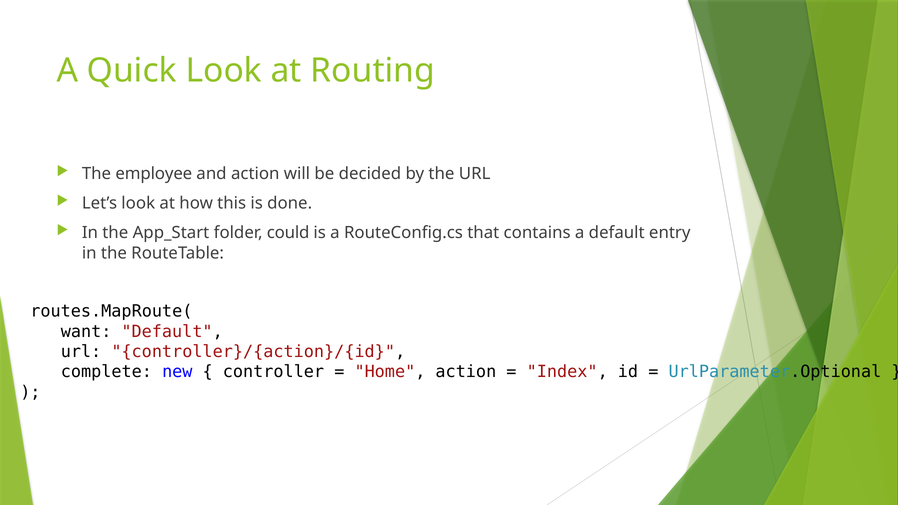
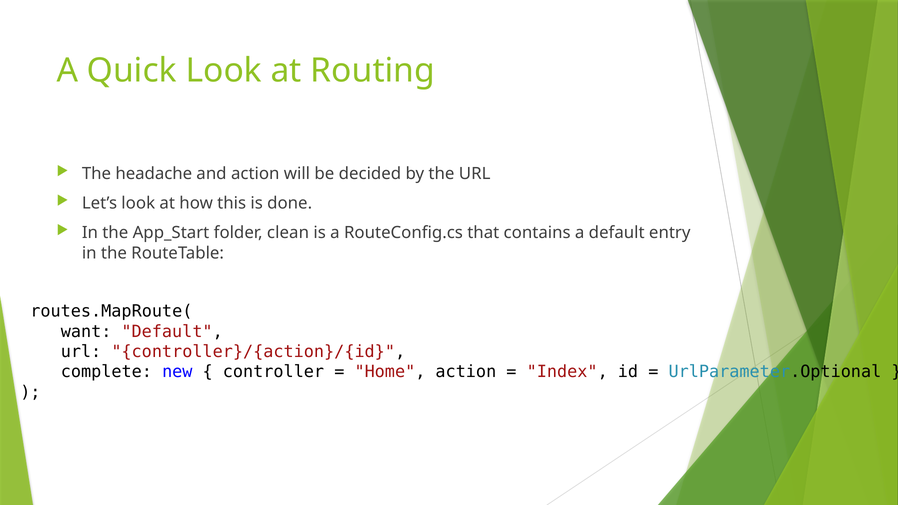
employee: employee -> headache
could: could -> clean
